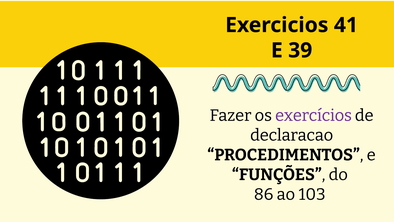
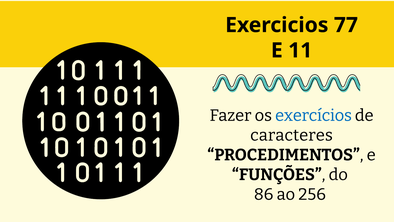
41: 41 -> 77
39: 39 -> 11
exercícios colour: purple -> blue
declaracao: declaracao -> caracteres
103: 103 -> 256
